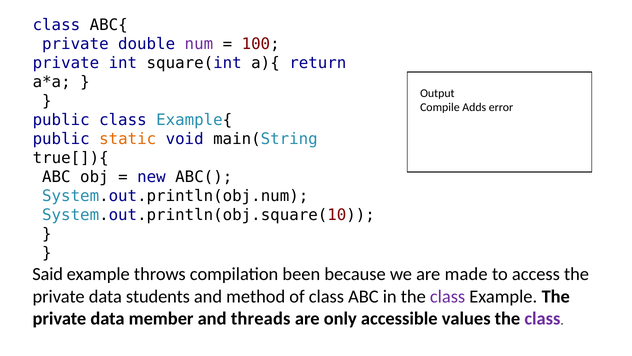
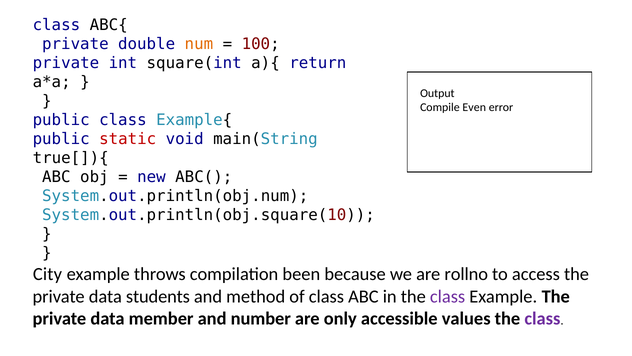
num colour: purple -> orange
Adds: Adds -> Even
static colour: orange -> red
Said: Said -> City
made: made -> rollno
threads: threads -> number
